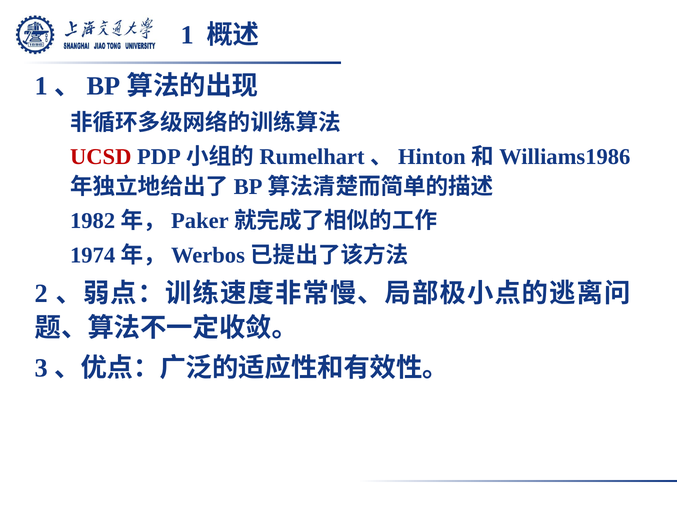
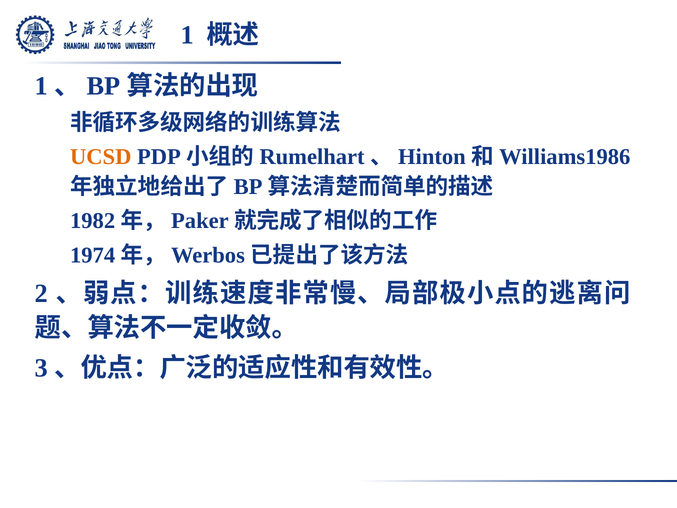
UCSD colour: red -> orange
